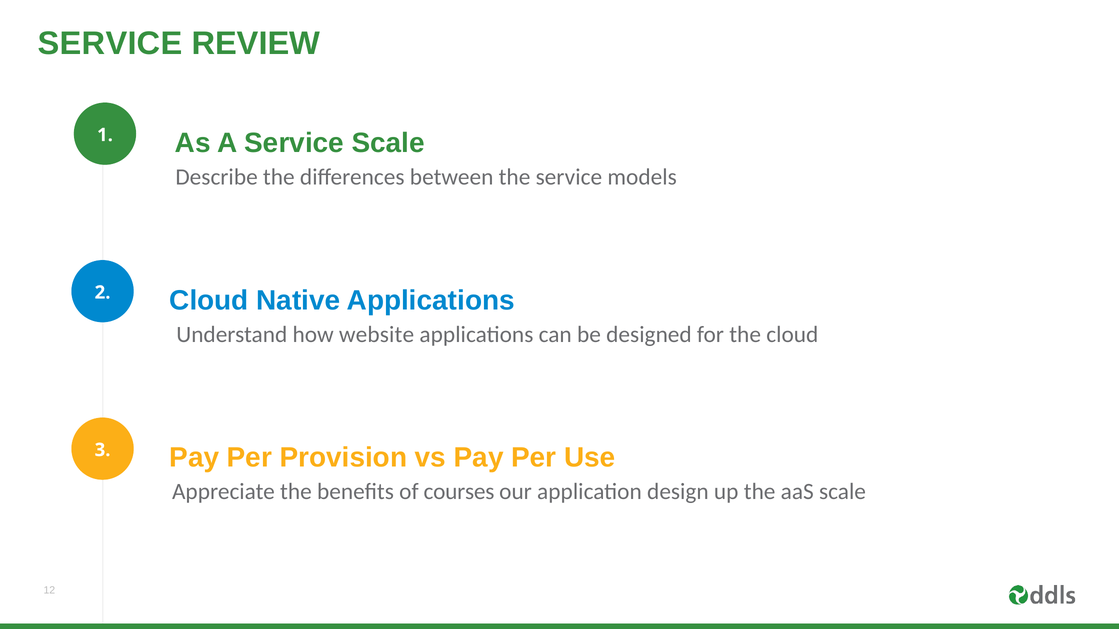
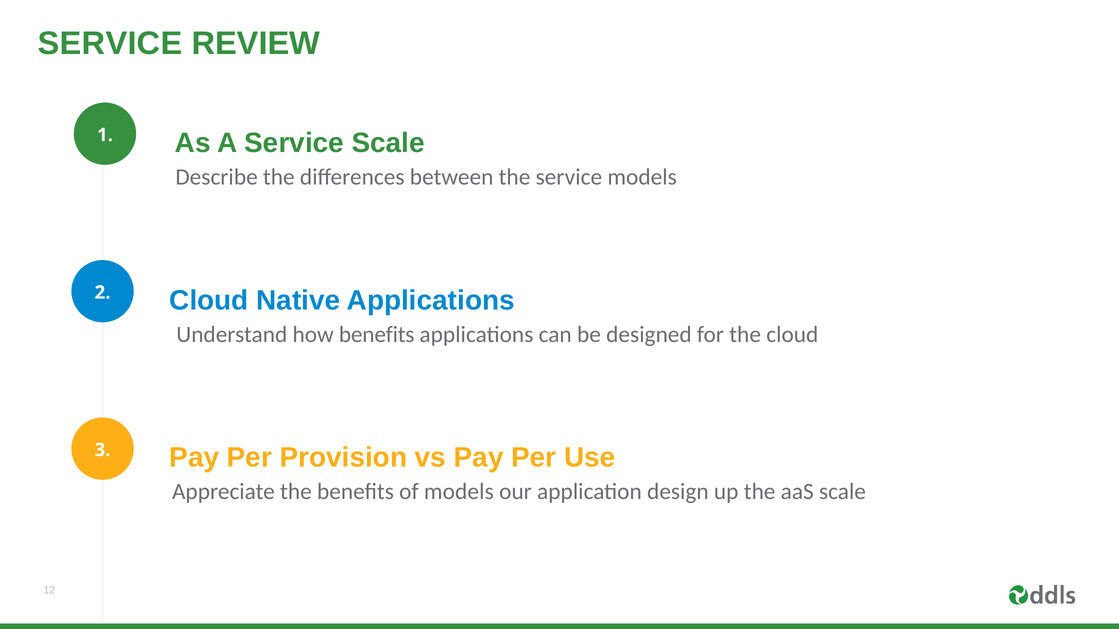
how website: website -> benefits
of courses: courses -> models
